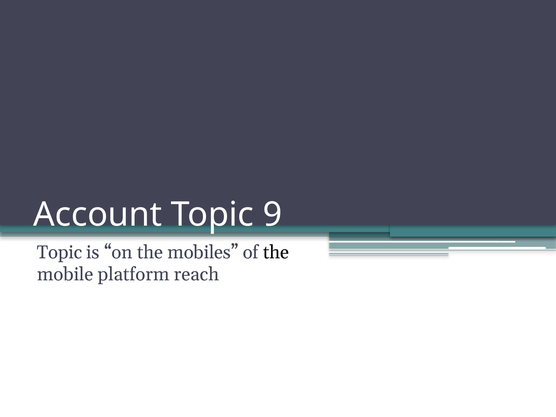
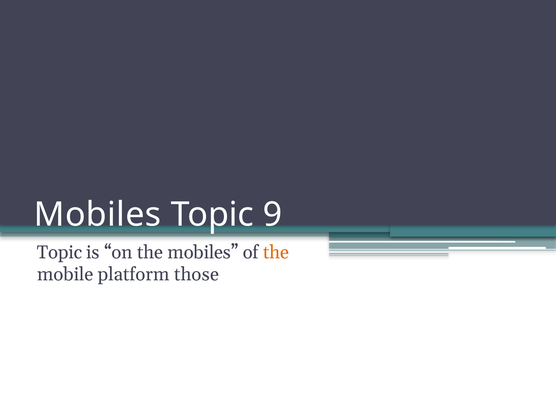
Account at (98, 215): Account -> Mobiles
the at (276, 252) colour: black -> orange
reach: reach -> those
